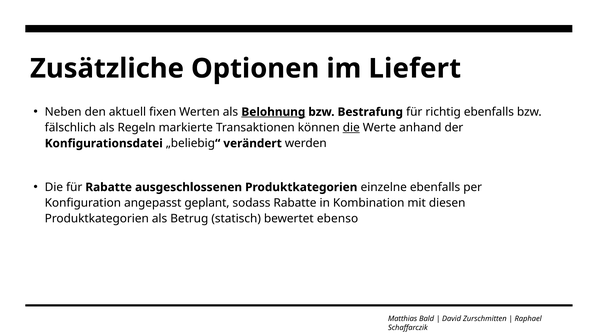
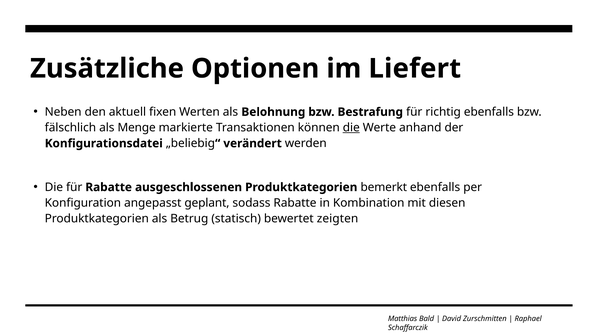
Belohnung underline: present -> none
Regeln: Regeln -> Menge
einzelne: einzelne -> bemerkt
ebenso: ebenso -> zeigten
